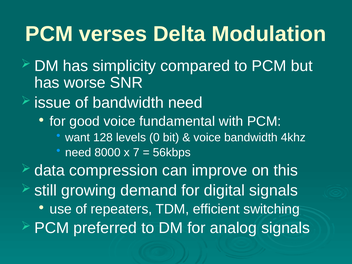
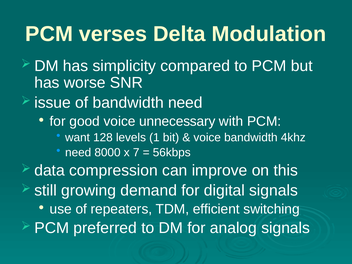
fundamental: fundamental -> unnecessary
0: 0 -> 1
